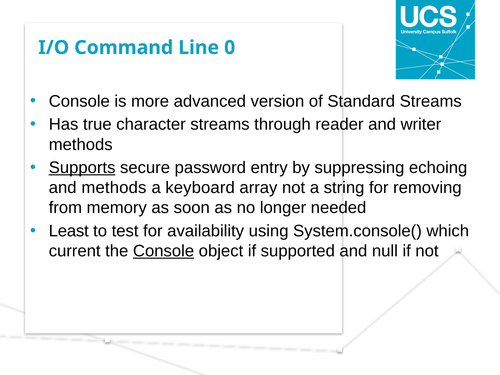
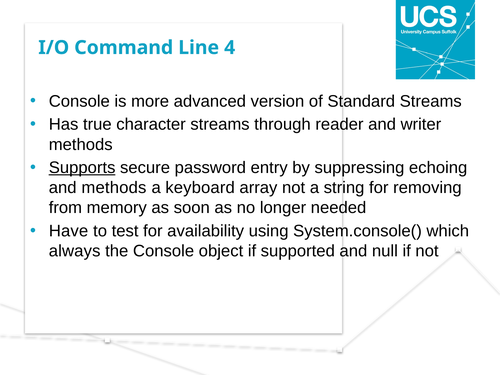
0: 0 -> 4
Least: Least -> Have
current: current -> always
Console at (164, 251) underline: present -> none
